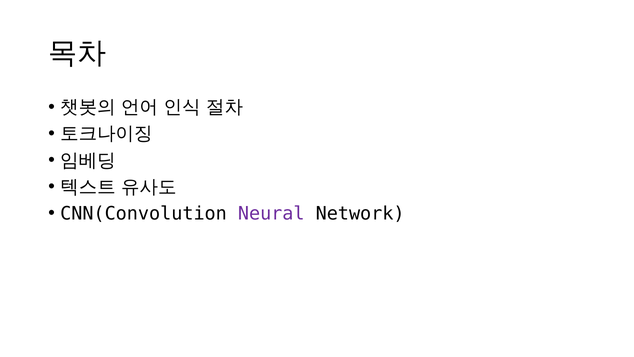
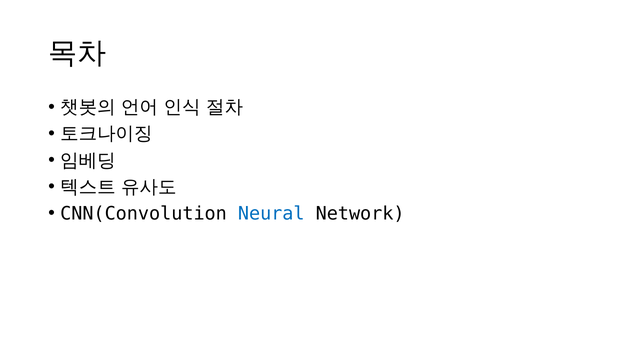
Neural colour: purple -> blue
